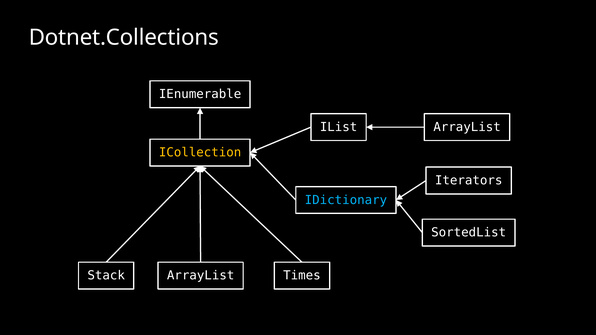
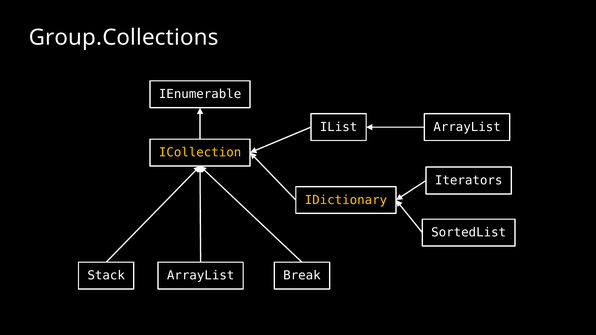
Dotnet.Collections: Dotnet.Collections -> Group.Collections
IDictionary colour: light blue -> yellow
Times: Times -> Break
